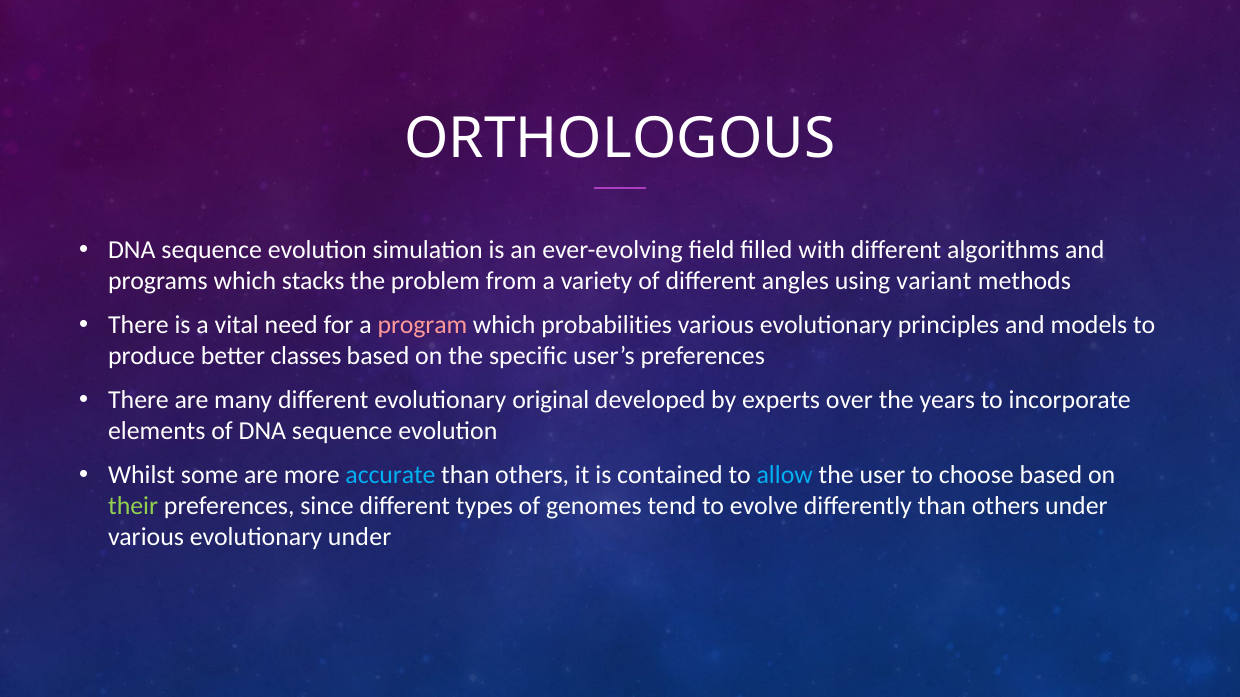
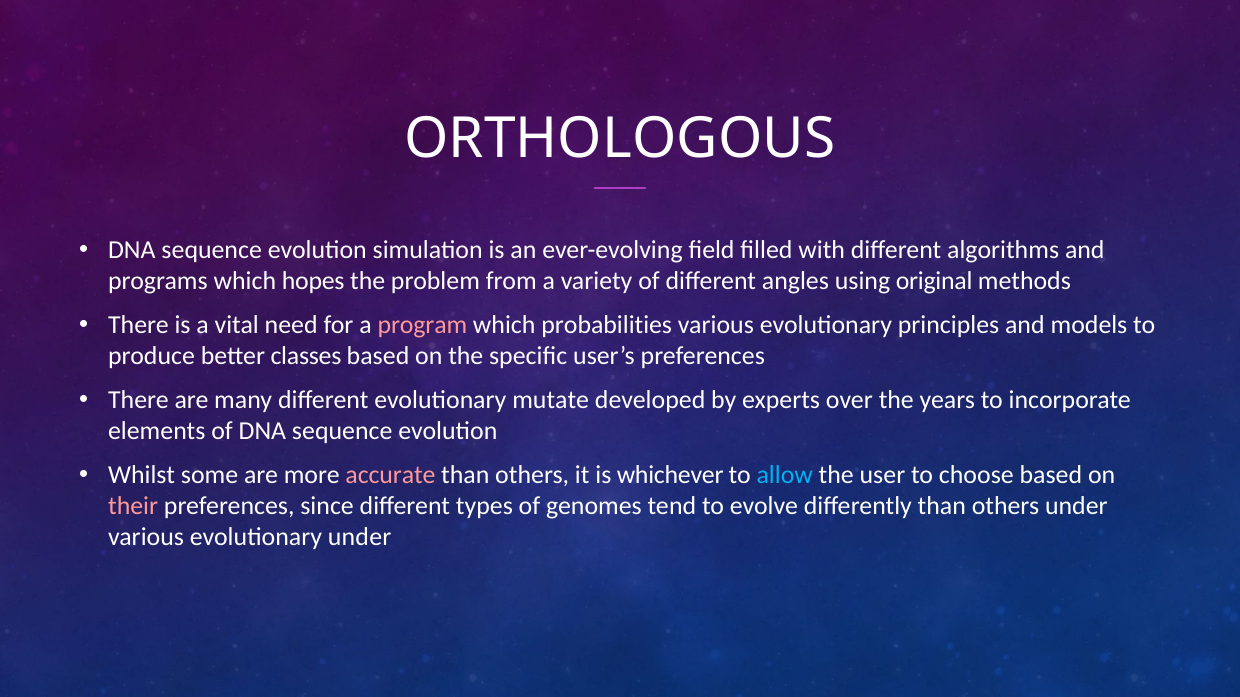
stacks: stacks -> hopes
variant: variant -> original
original: original -> mutate
accurate colour: light blue -> pink
contained: contained -> whichever
their colour: light green -> pink
